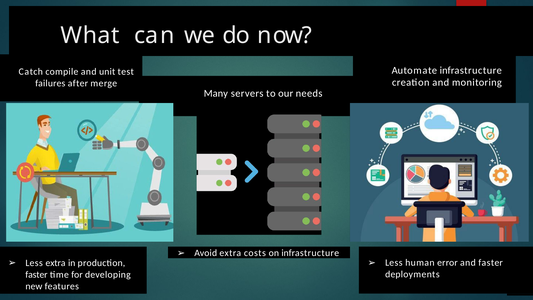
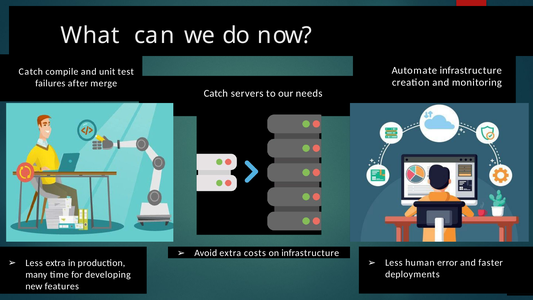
Many at (216, 93): Many -> Catch
faster at (36, 274): faster -> many
